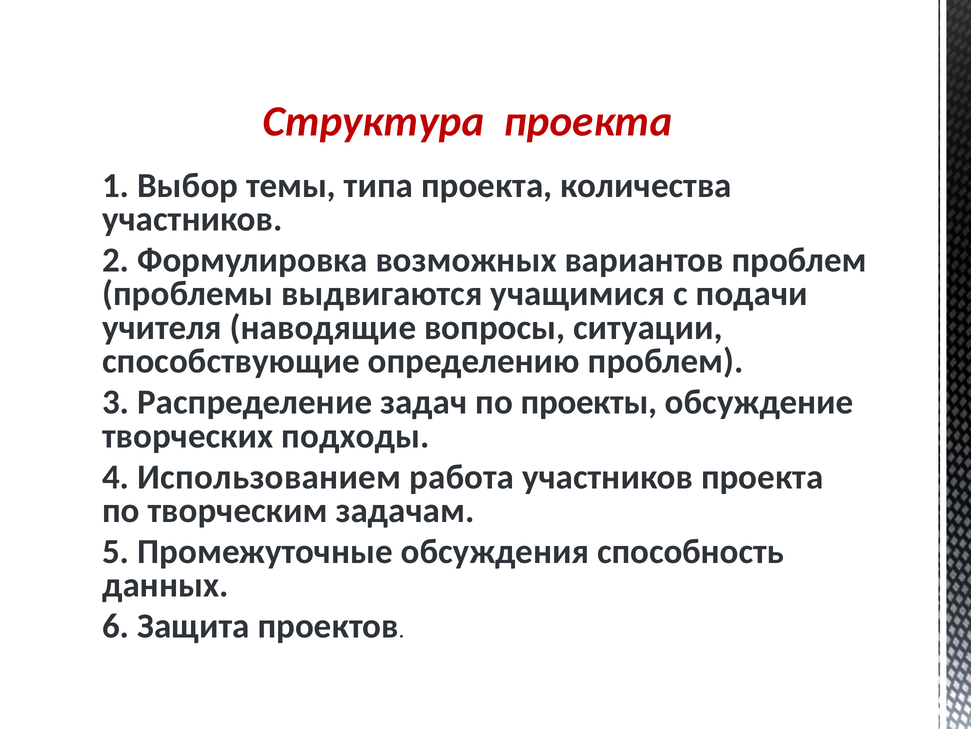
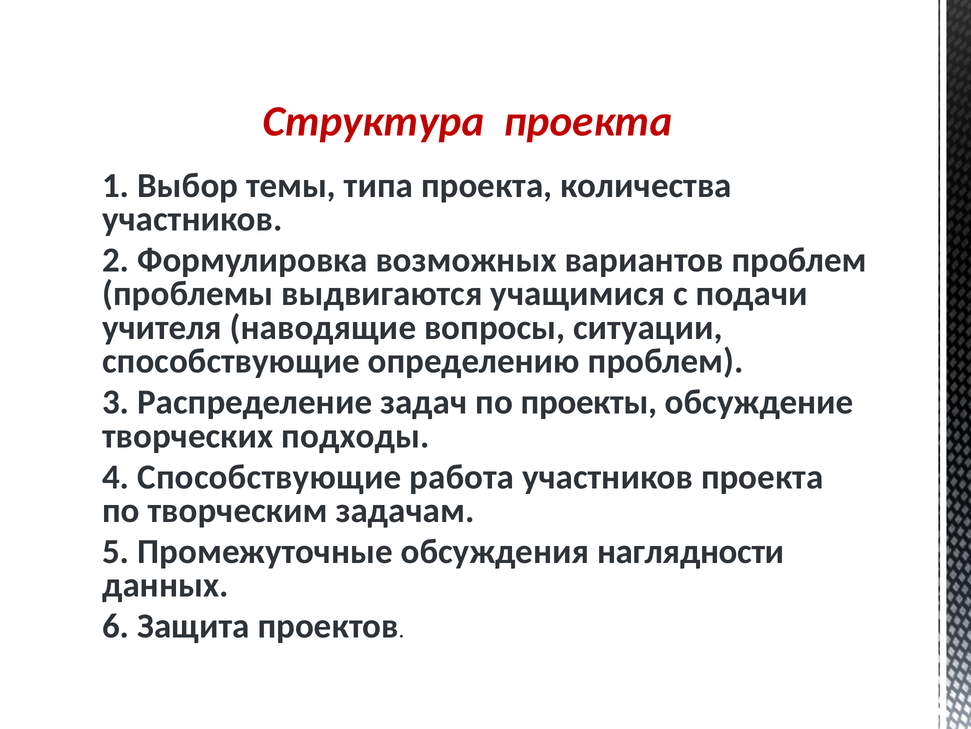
4 Использованием: Использованием -> Способствующие
способность: способность -> наглядности
